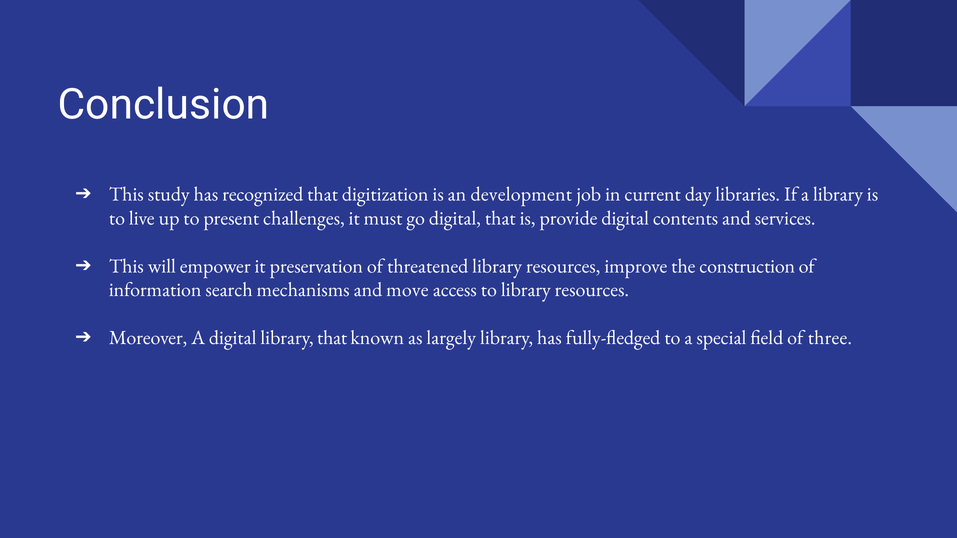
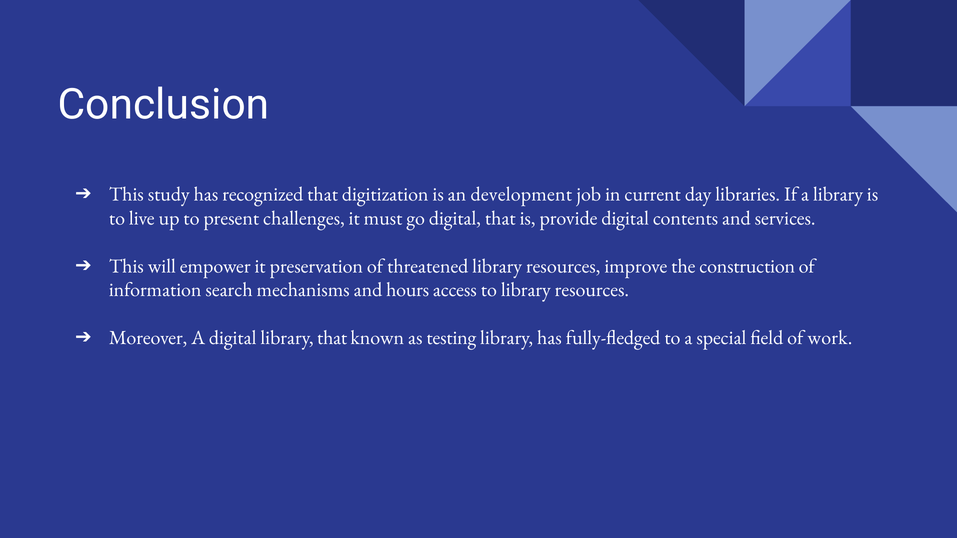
move: move -> hours
largely: largely -> testing
three: three -> work
